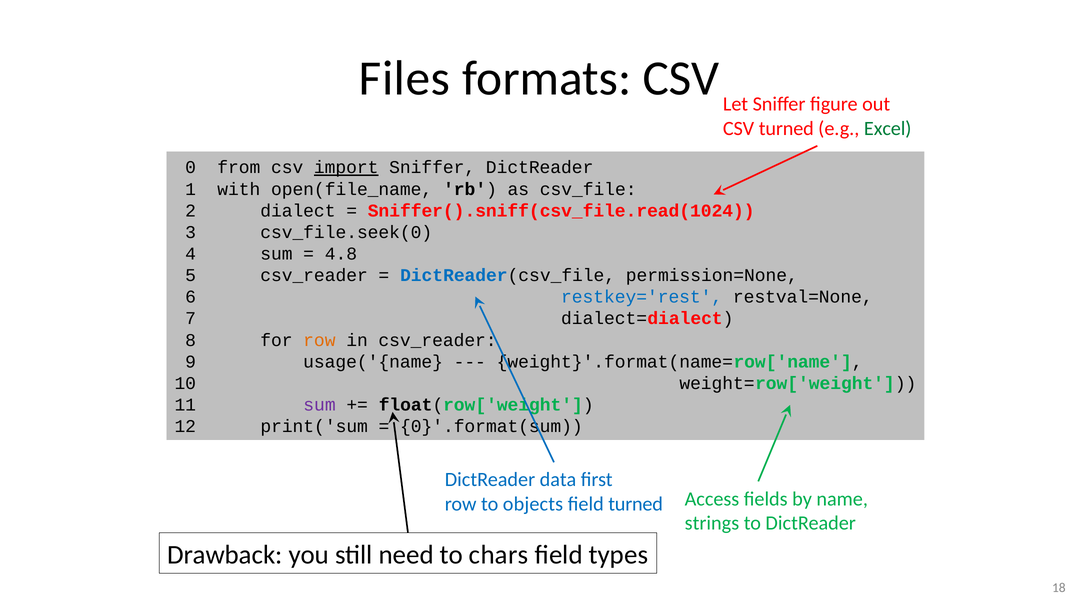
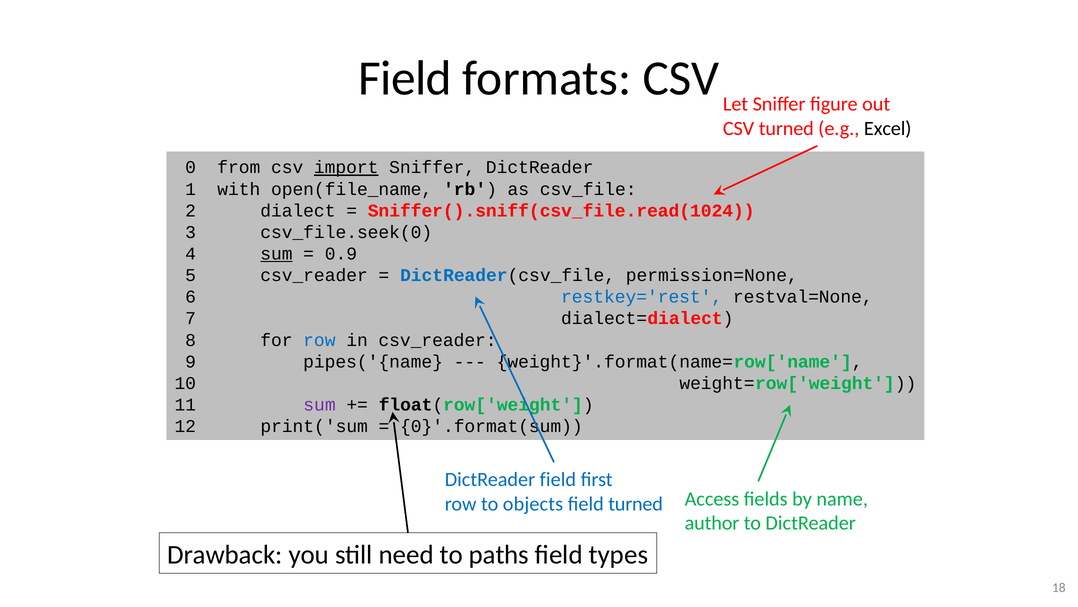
Files at (404, 78): Files -> Field
Excel colour: green -> black
sum at (276, 254) underline: none -> present
4.8: 4.8 -> 0.9
row at (319, 340) colour: orange -> blue
usage('{name: usage('{name -> pipes('{name
DictReader data: data -> field
strings: strings -> author
chars: chars -> paths
